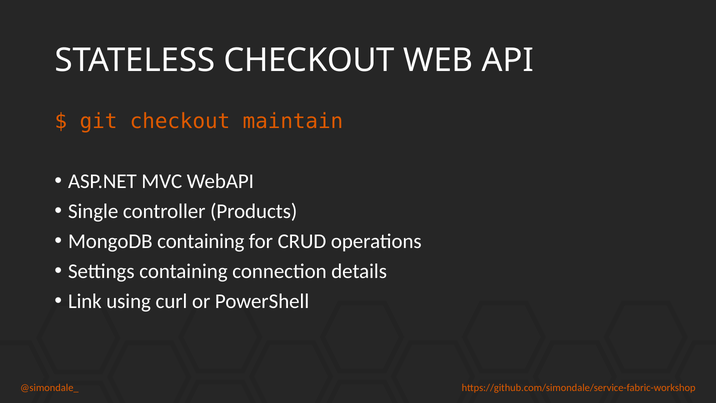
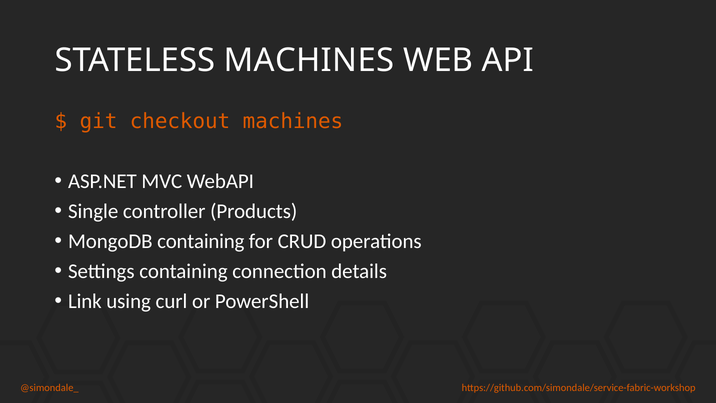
STATELESS CHECKOUT: CHECKOUT -> MACHINES
checkout maintain: maintain -> machines
